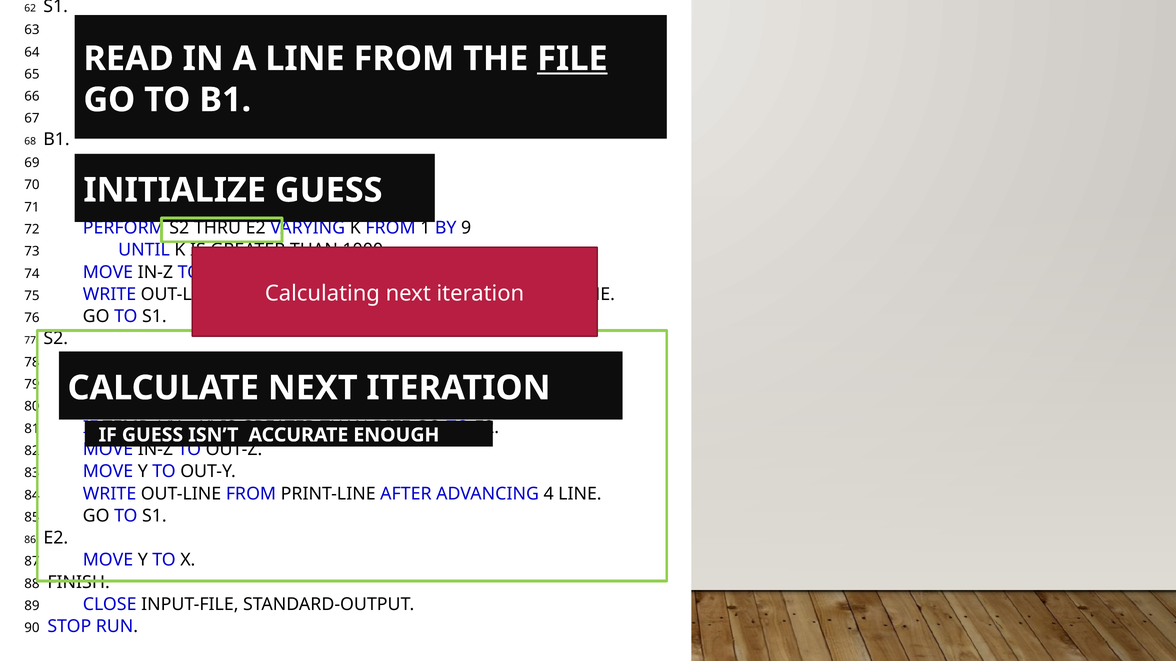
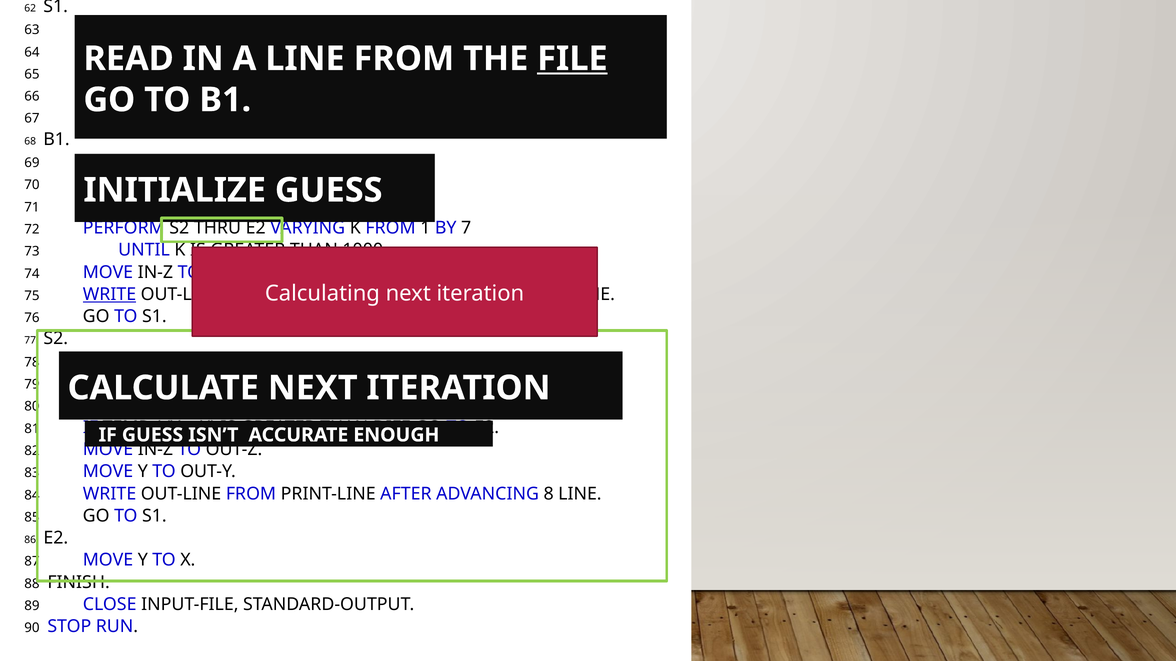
9: 9 -> 7
WRITE at (109, 294) underline: none -> present
4: 4 -> 8
